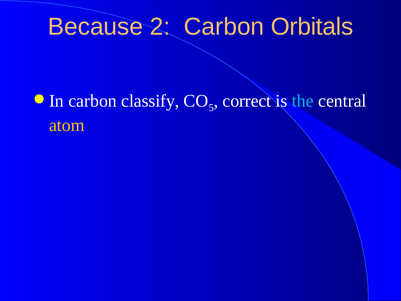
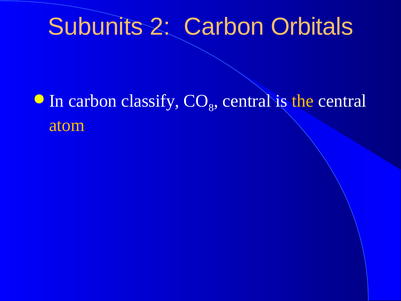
Because: Because -> Subunits
5: 5 -> 8
correct at (247, 101): correct -> central
the colour: light blue -> yellow
